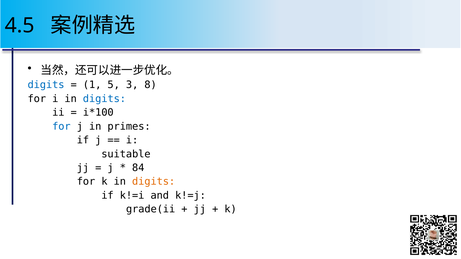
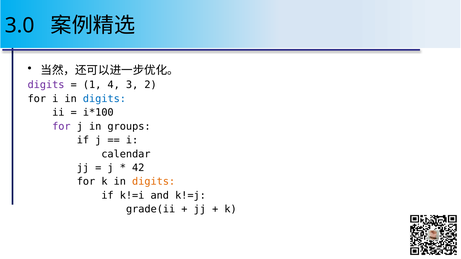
4.5: 4.5 -> 3.0
digits at (46, 85) colour: blue -> purple
5: 5 -> 4
8: 8 -> 2
for at (61, 127) colour: blue -> purple
primes: primes -> groups
suitable: suitable -> calendar
84: 84 -> 42
